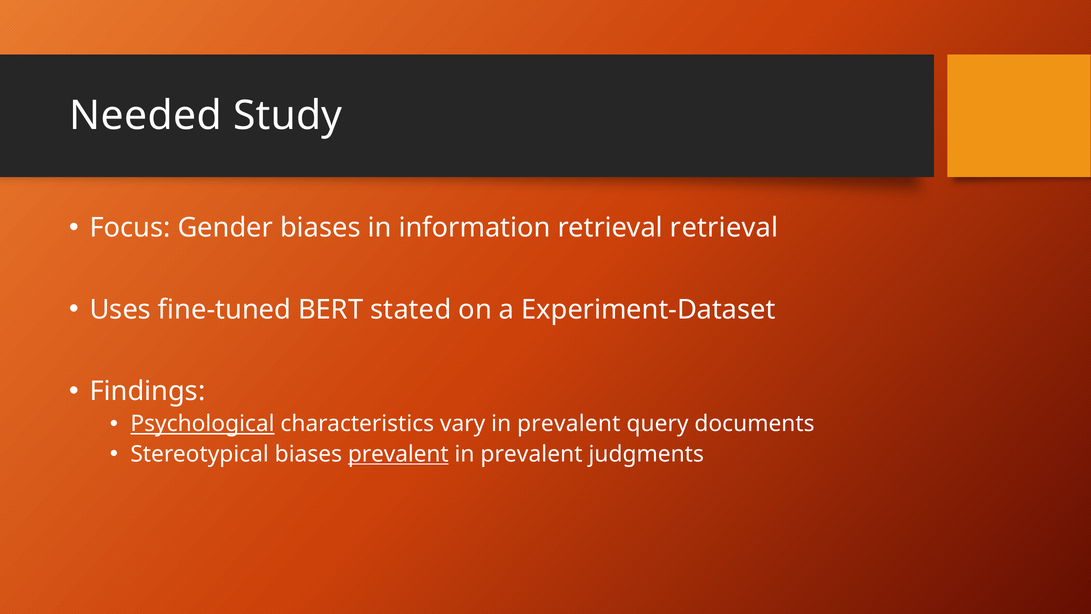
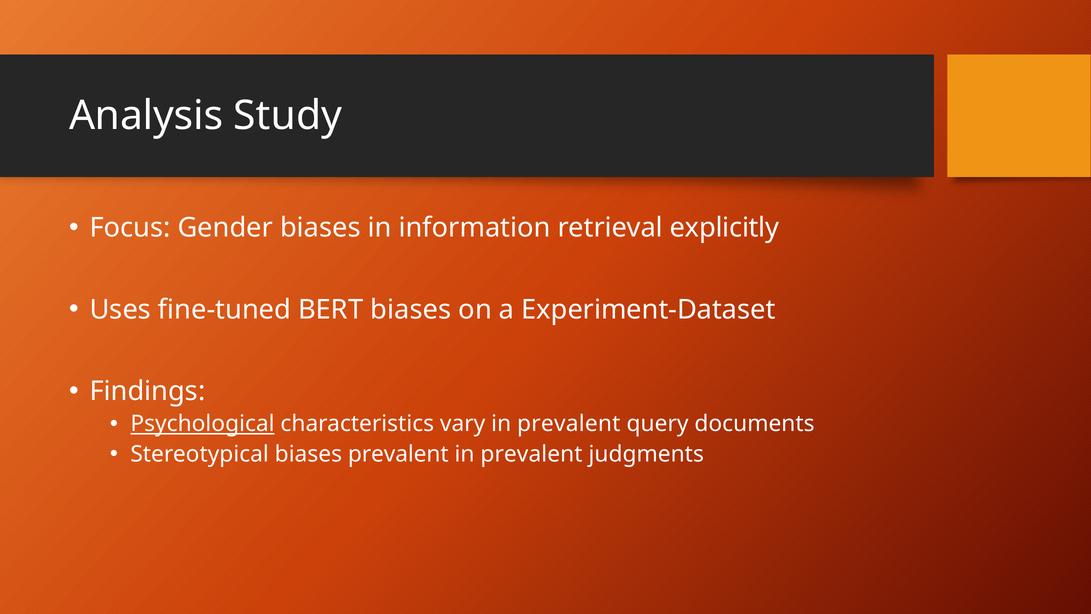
Needed: Needed -> Analysis
retrieval retrieval: retrieval -> explicitly
BERT stated: stated -> biases
prevalent at (398, 454) underline: present -> none
